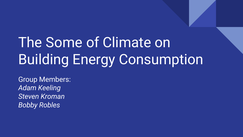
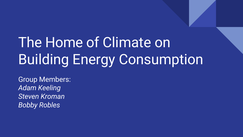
Some: Some -> Home
